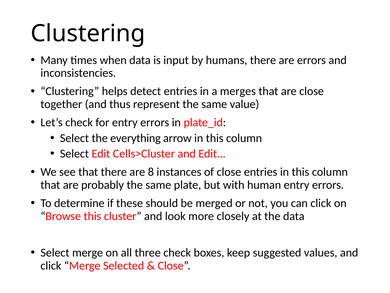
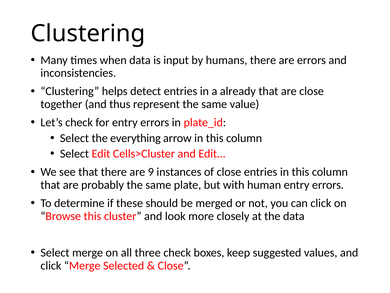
merges: merges -> already
8: 8 -> 9
